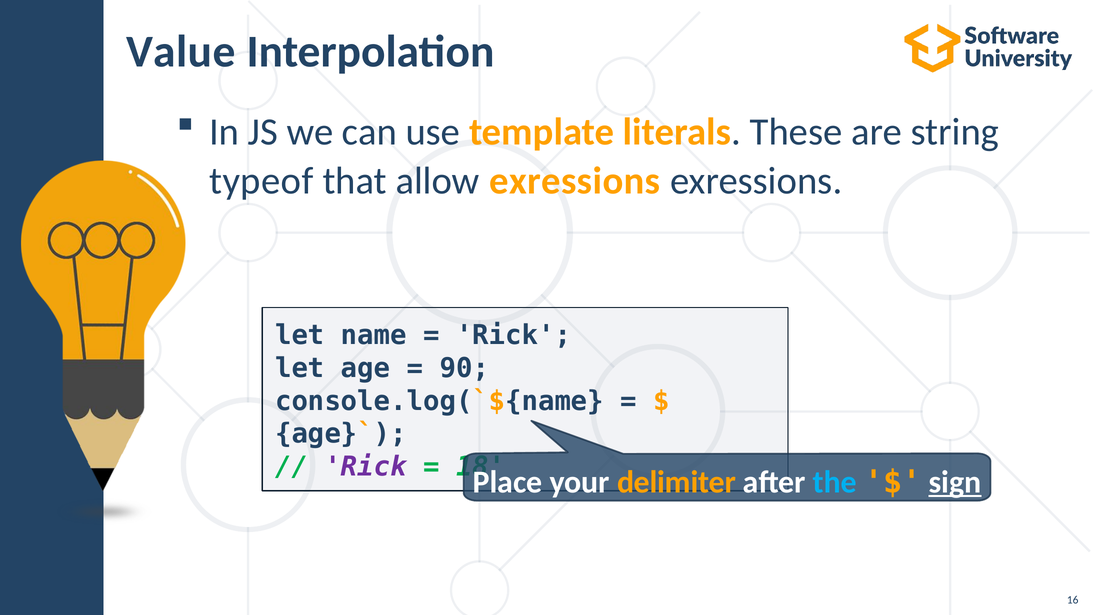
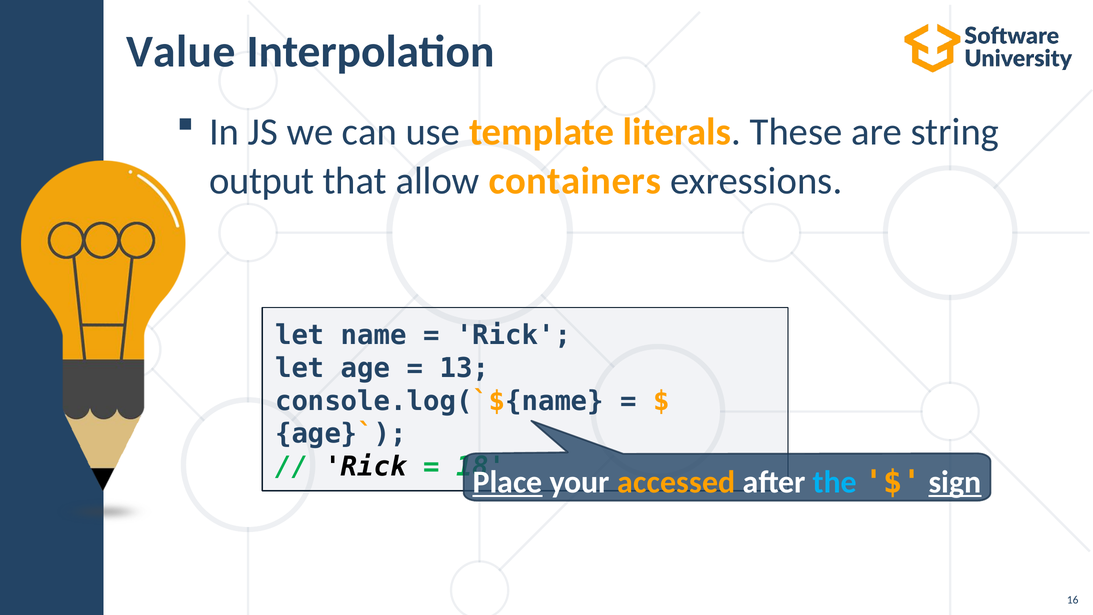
typeof: typeof -> output
allow exressions: exressions -> containers
90: 90 -> 13
Rick at (366, 467) colour: purple -> black
Place underline: none -> present
delimiter: delimiter -> accessed
